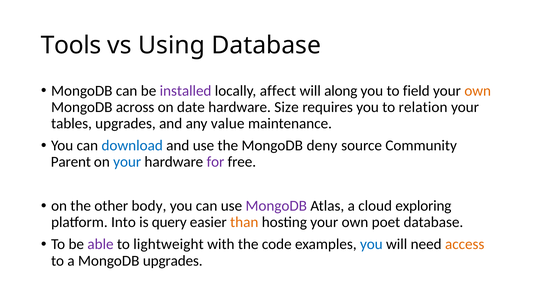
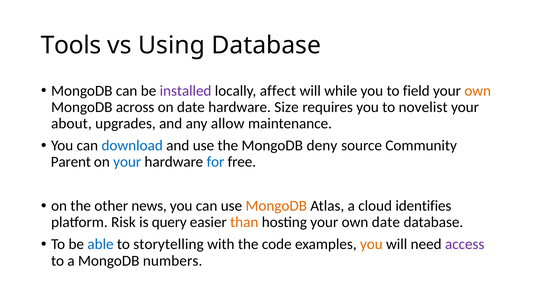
along: along -> while
relation: relation -> novelist
tables: tables -> about
value: value -> allow
for colour: purple -> blue
body: body -> news
MongoDB at (276, 206) colour: purple -> orange
exploring: exploring -> identifies
Into: Into -> Risk
own poet: poet -> date
able colour: purple -> blue
lightweight: lightweight -> storytelling
you at (371, 244) colour: blue -> orange
access colour: orange -> purple
MongoDB upgrades: upgrades -> numbers
